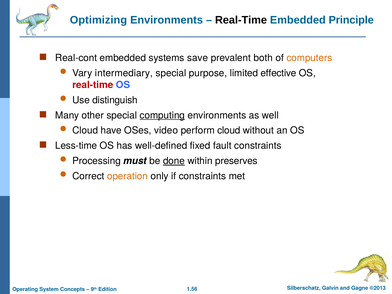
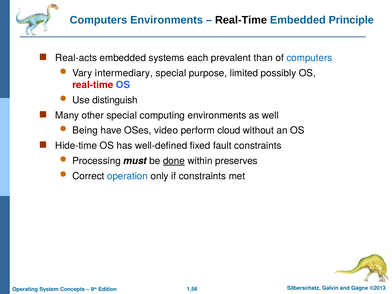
Optimizing at (98, 20): Optimizing -> Computers
Real-cont: Real-cont -> Real-acts
save: save -> each
both: both -> than
computers at (309, 58) colour: orange -> blue
effective: effective -> possibly
computing underline: present -> none
Cloud at (85, 131): Cloud -> Being
Less-time: Less-time -> Hide-time
operation colour: orange -> blue
